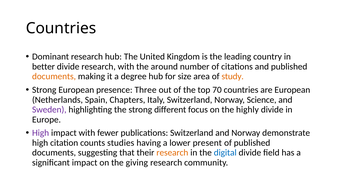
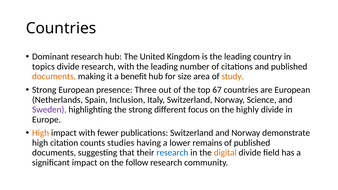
better: better -> topics
with the around: around -> leading
degree: degree -> benefit
70: 70 -> 67
Chapters: Chapters -> Inclusion
High at (41, 133) colour: purple -> orange
present: present -> remains
research at (172, 153) colour: orange -> blue
digital colour: blue -> orange
giving: giving -> follow
